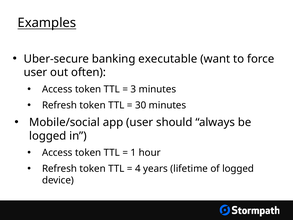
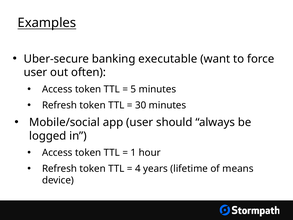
3: 3 -> 5
of logged: logged -> means
